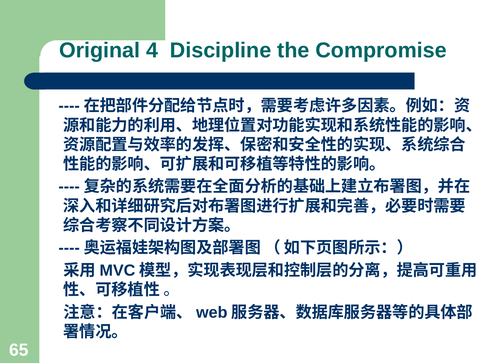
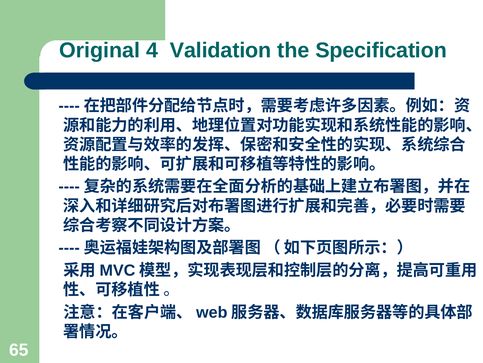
Discipline: Discipline -> Validation
Compromise: Compromise -> Specification
